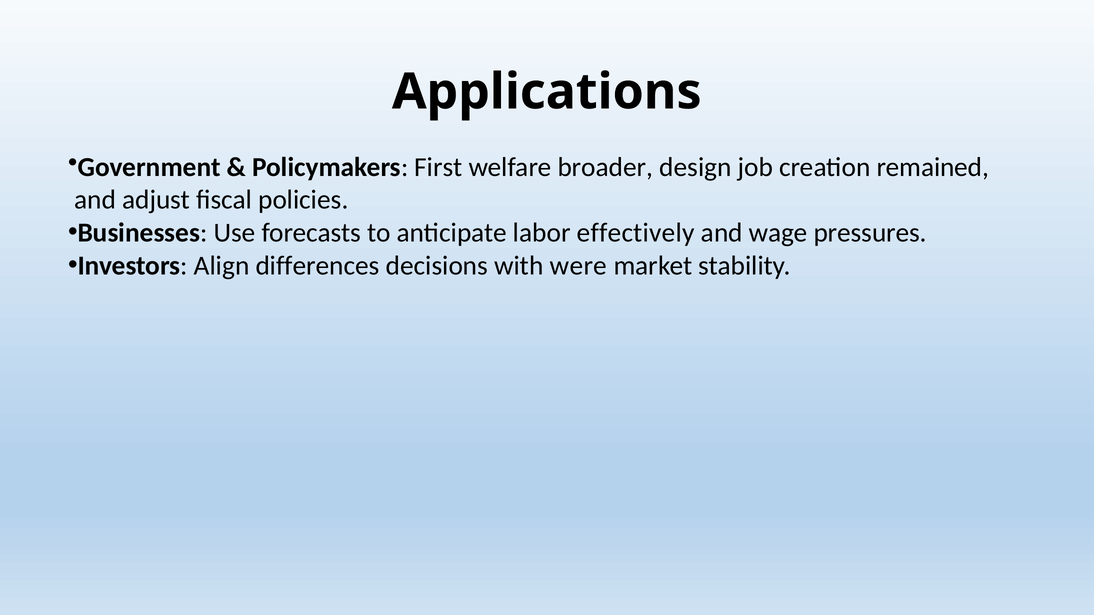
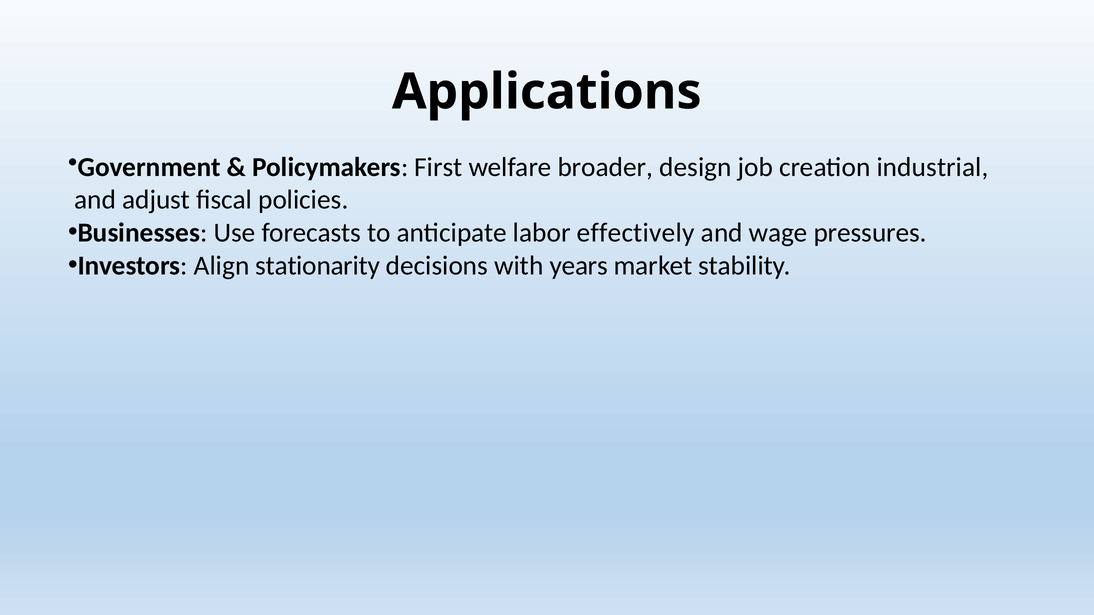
remained: remained -> industrial
differences: differences -> stationarity
were: were -> years
